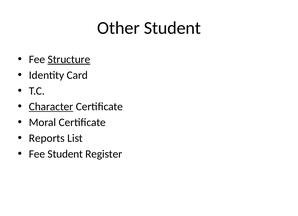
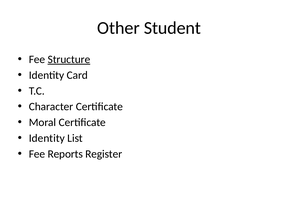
Character underline: present -> none
Reports at (47, 139): Reports -> Identity
Fee Student: Student -> Reports
